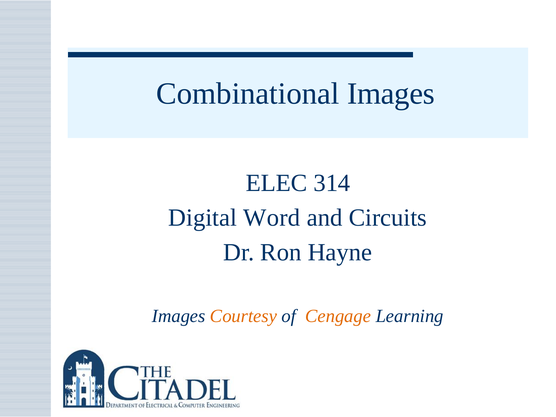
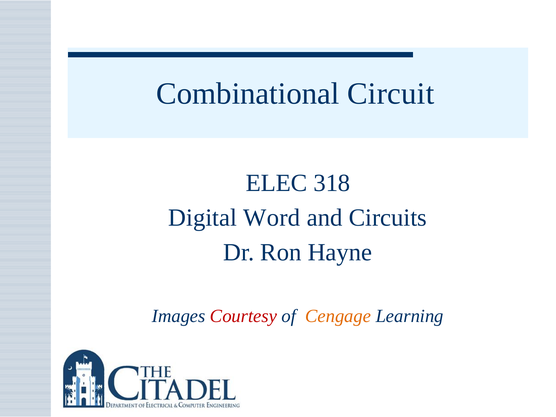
Combinational Images: Images -> Circuit
314: 314 -> 318
Courtesy colour: orange -> red
